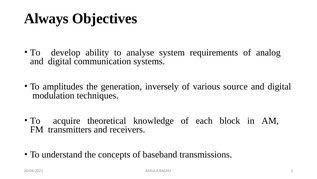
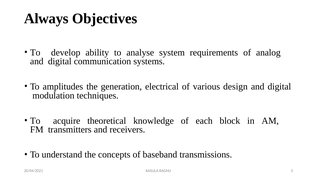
inversely: inversely -> electrical
source: source -> design
